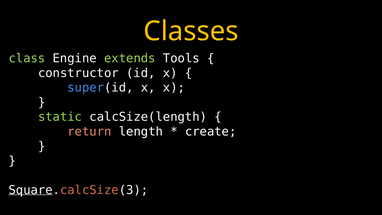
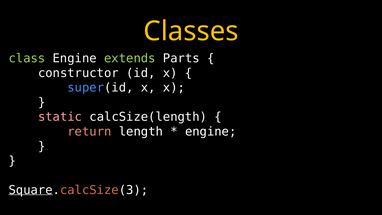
Tools: Tools -> Parts
static colour: light green -> pink
create at (211, 132): create -> engine
